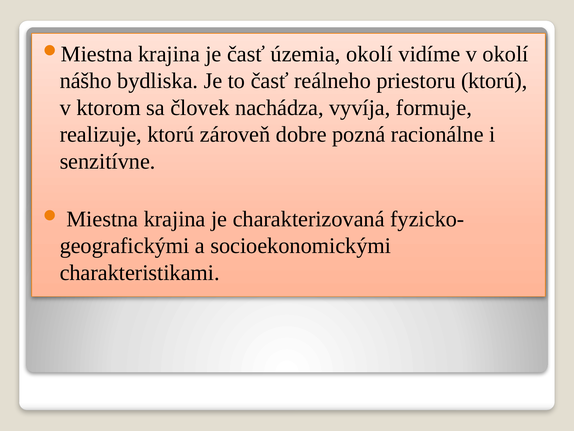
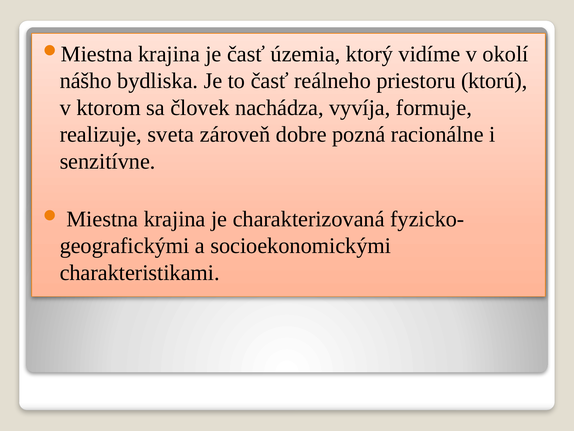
územia okolí: okolí -> ktorý
realizuje ktorú: ktorú -> sveta
